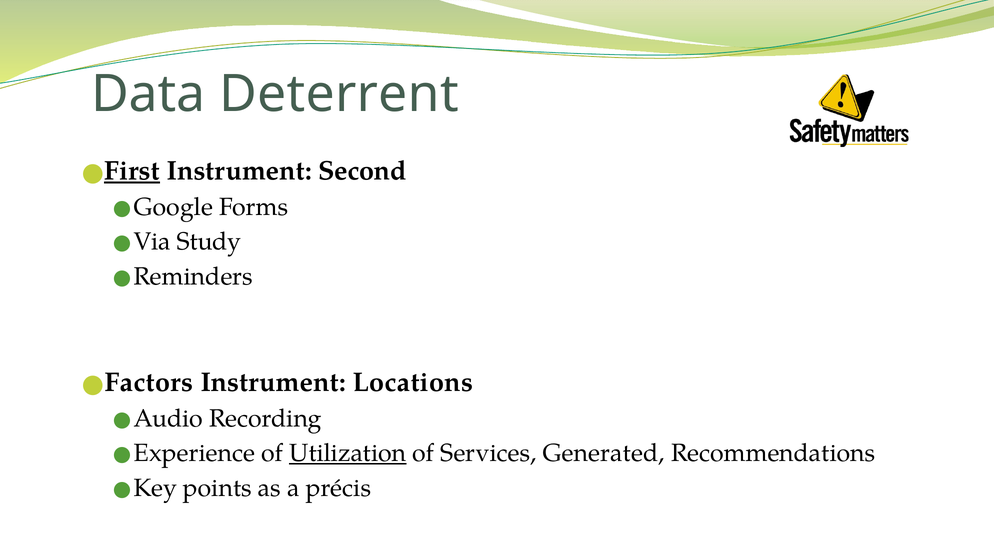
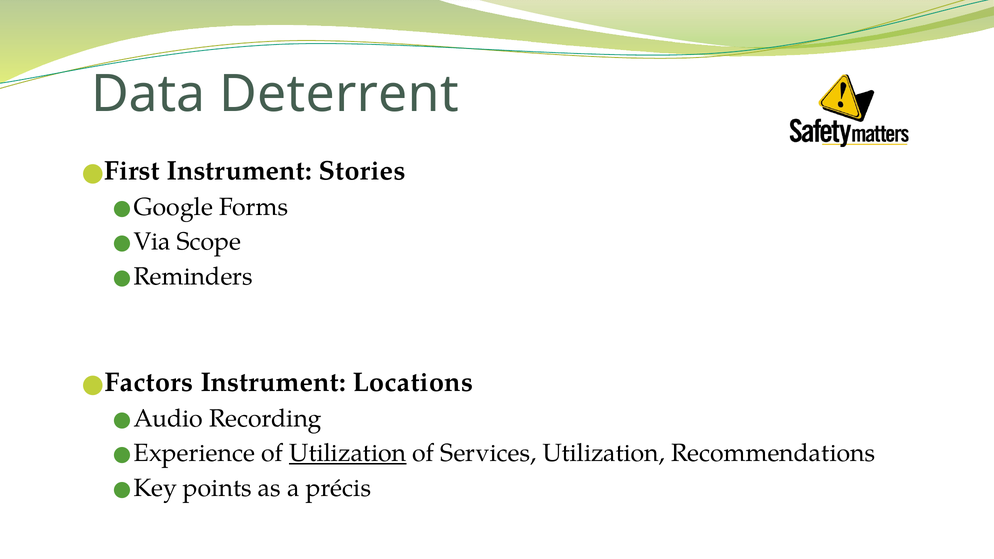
First underline: present -> none
Second: Second -> Stories
Study: Study -> Scope
Services Generated: Generated -> Utilization
